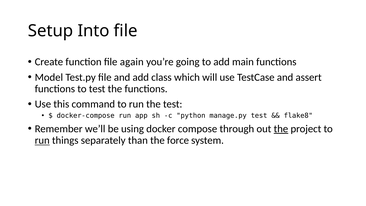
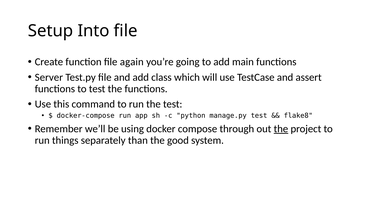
Model: Model -> Server
run at (42, 140) underline: present -> none
force: force -> good
